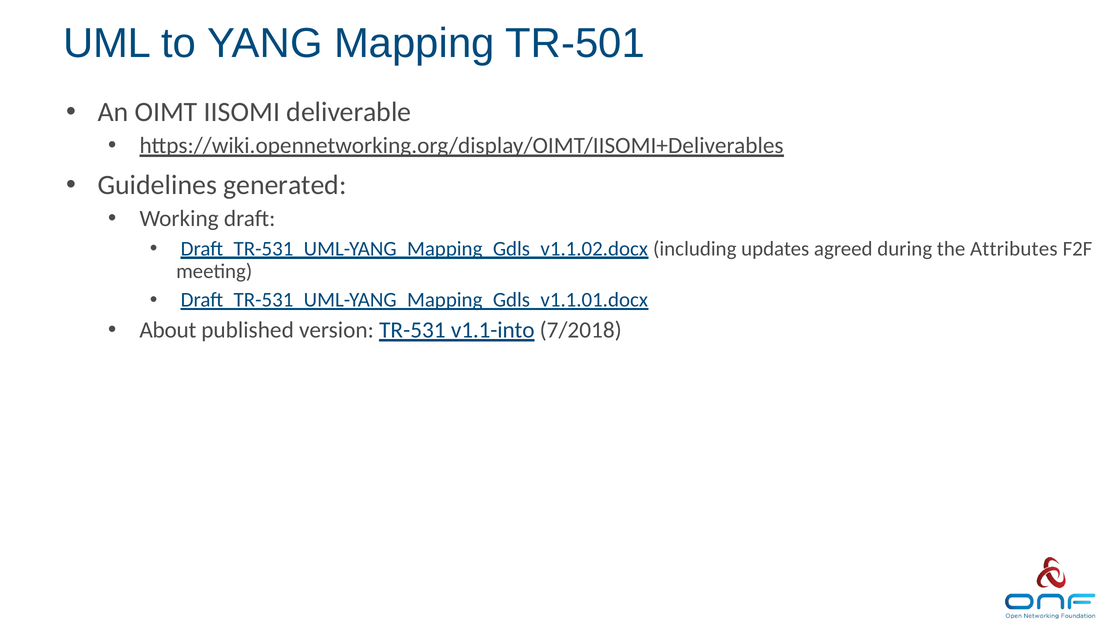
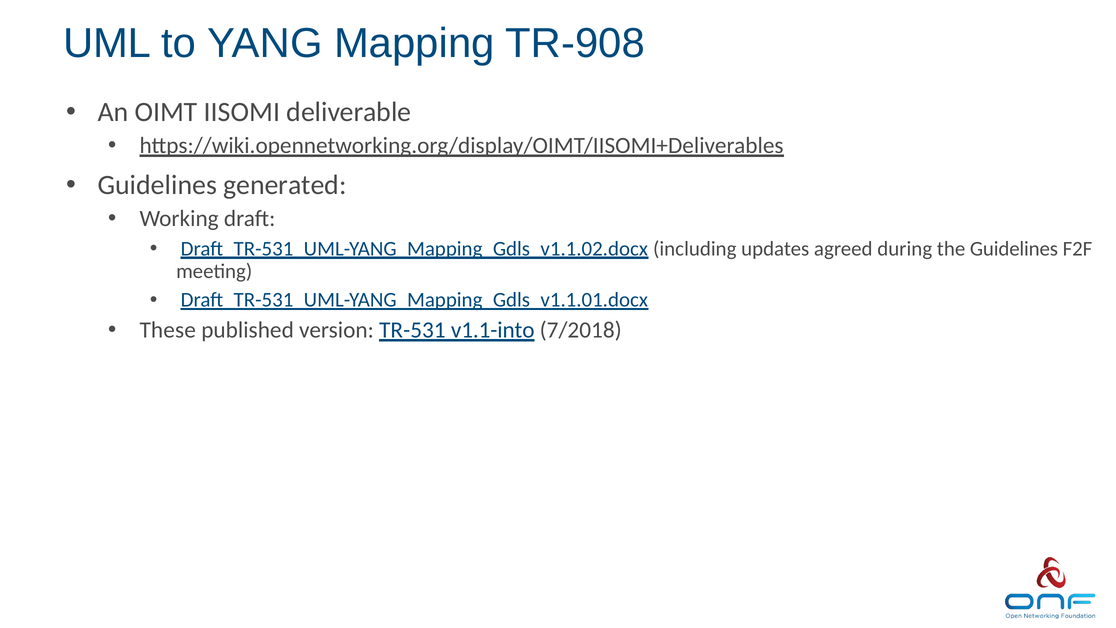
TR-501: TR-501 -> TR-908
the Attributes: Attributes -> Guidelines
About: About -> These
